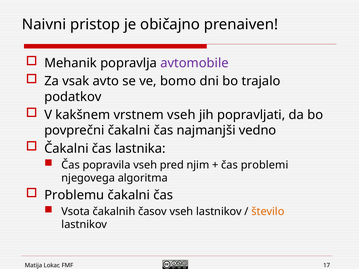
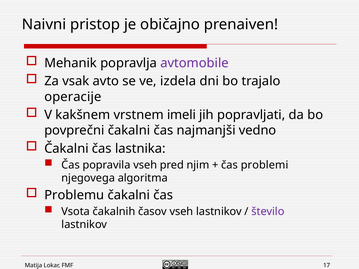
bomo: bomo -> izdela
podatkov: podatkov -> operacije
vrstnem vseh: vseh -> imeli
število colour: orange -> purple
